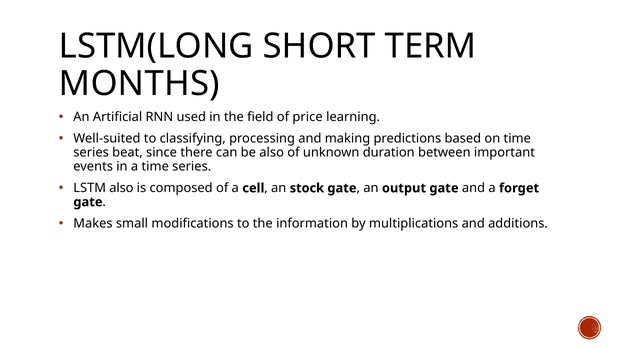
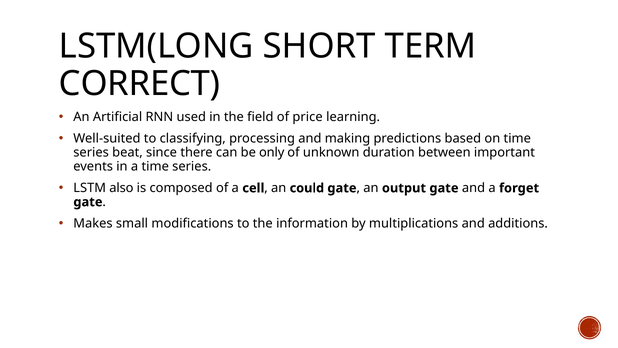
MONTHS: MONTHS -> CORRECT
be also: also -> only
stock: stock -> could
